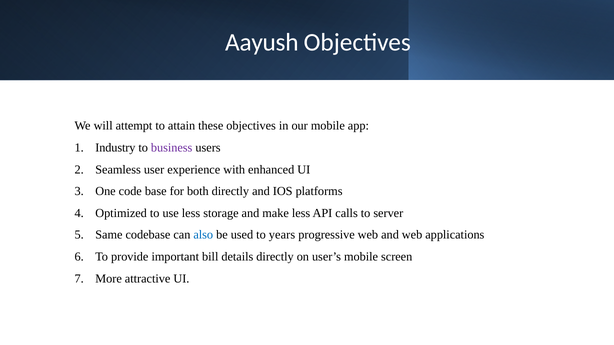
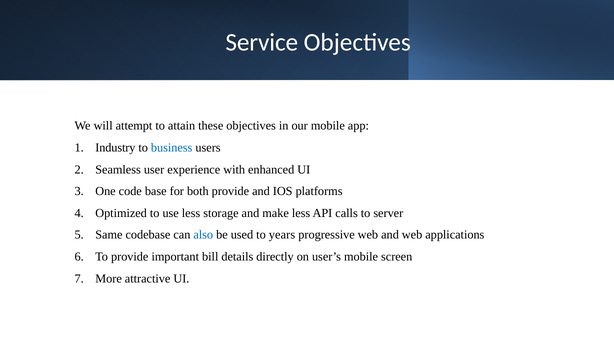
Aayush: Aayush -> Service
business colour: purple -> blue
both directly: directly -> provide
